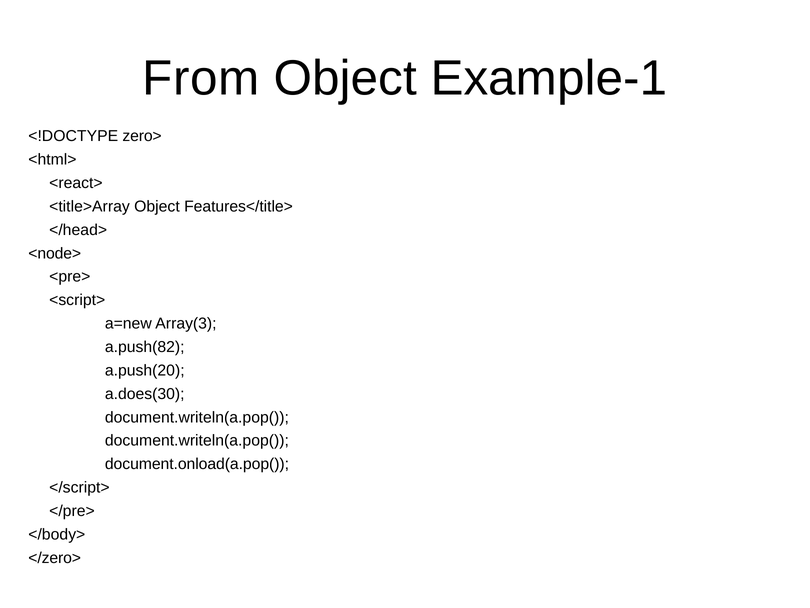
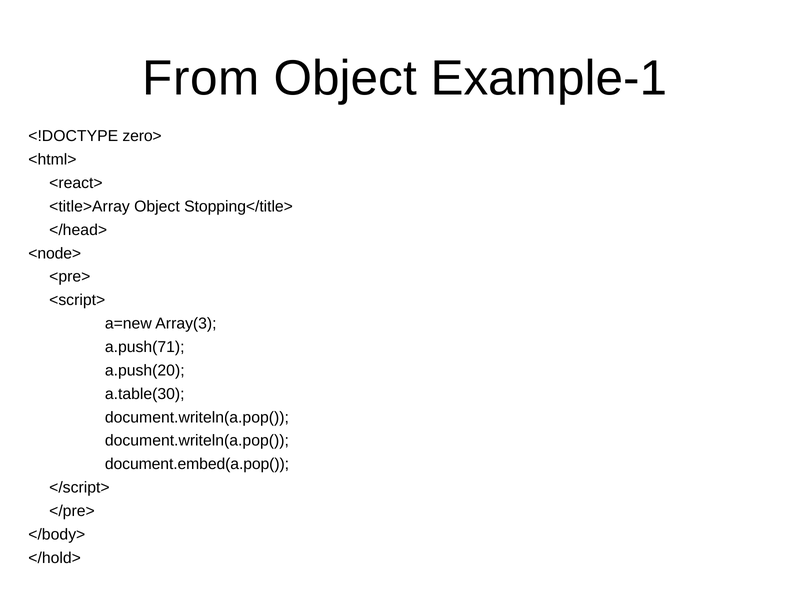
Features</title>: Features</title> -> Stopping</title>
a.push(82: a.push(82 -> a.push(71
a.does(30: a.does(30 -> a.table(30
document.onload(a.pop(: document.onload(a.pop( -> document.embed(a.pop(
</zero>: </zero> -> </hold>
